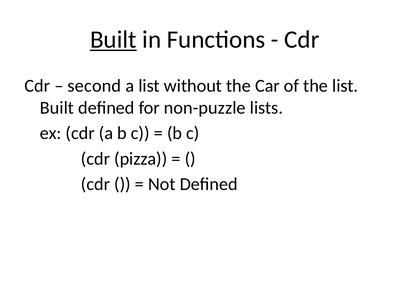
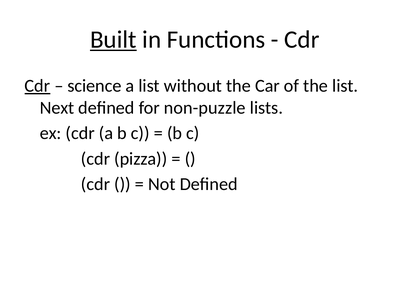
Cdr at (37, 86) underline: none -> present
second: second -> science
Built at (57, 108): Built -> Next
